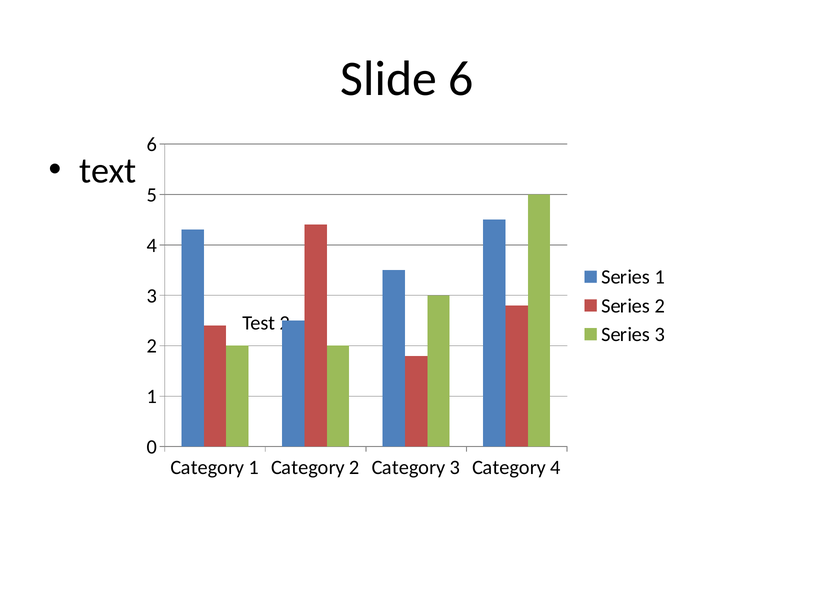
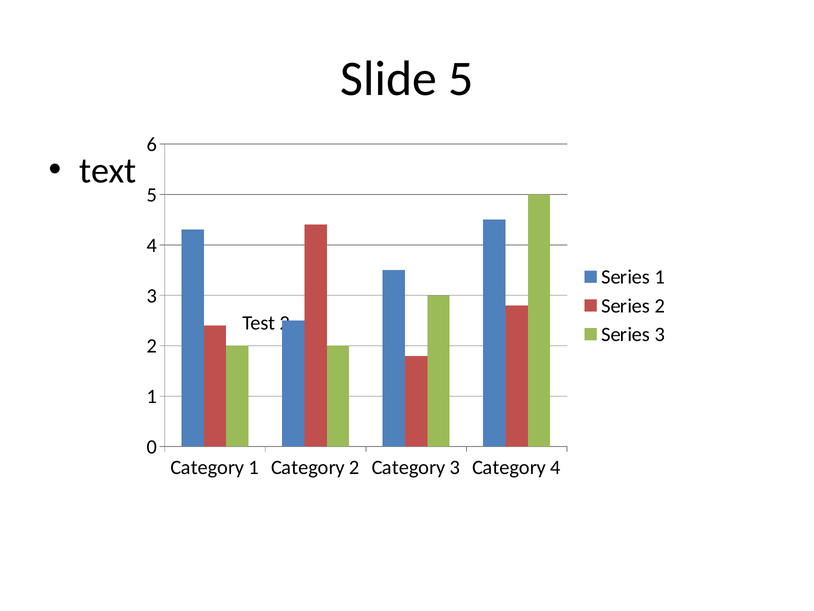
Slide 6: 6 -> 5
